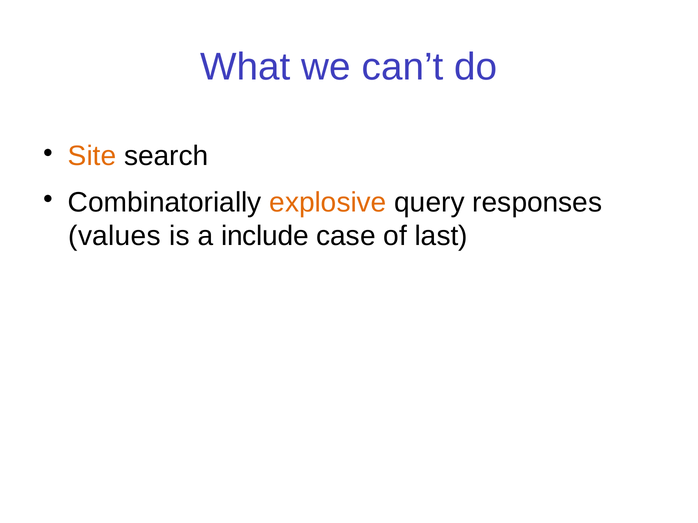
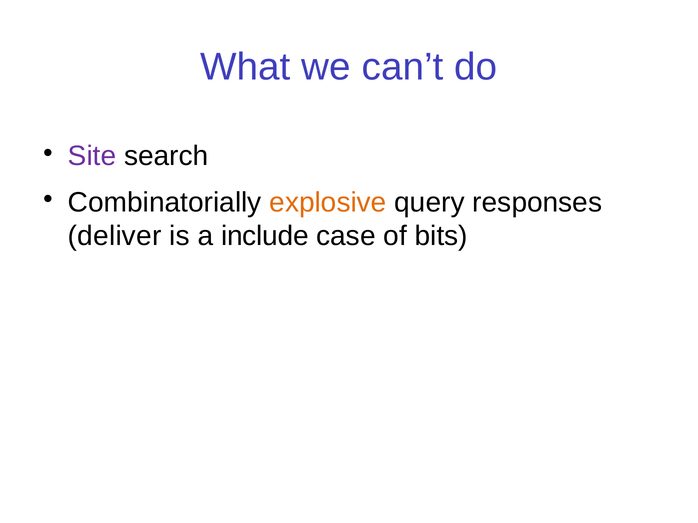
Site colour: orange -> purple
values: values -> deliver
last: last -> bits
